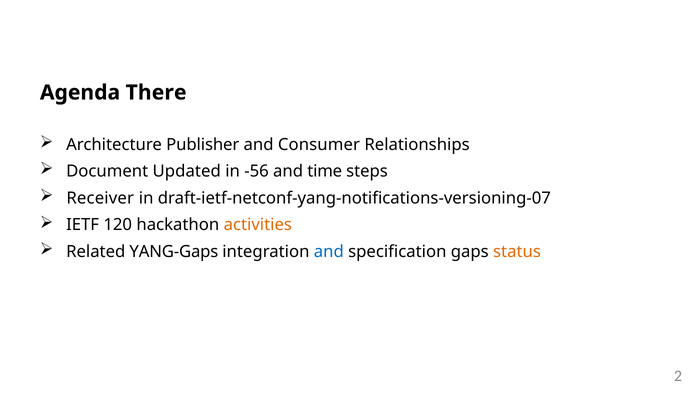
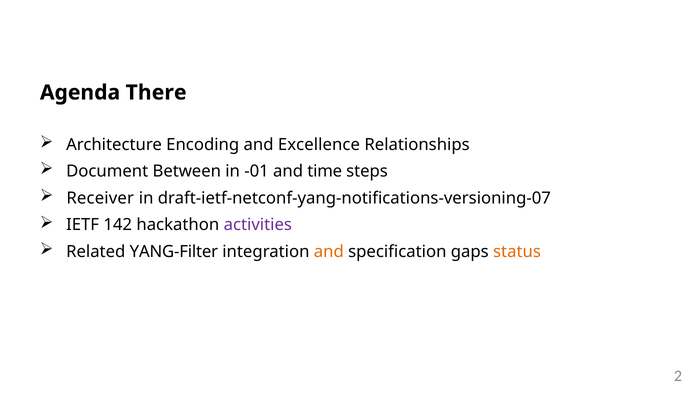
Publisher: Publisher -> Encoding
Consumer: Consumer -> Excellence
Updated: Updated -> Between
-56: -56 -> -01
120: 120 -> 142
activities colour: orange -> purple
YANG-Gaps: YANG-Gaps -> YANG-Filter
and at (329, 251) colour: blue -> orange
